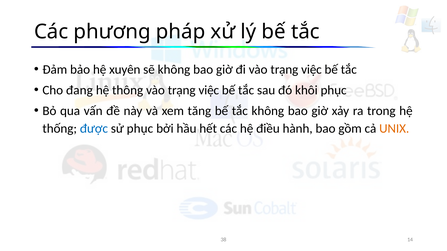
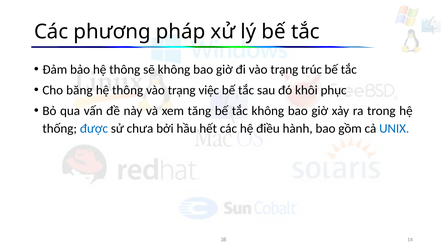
bảo hệ xuyên: xuyên -> thông
đi vào trạng việc: việc -> trúc
đang: đang -> băng
sử phục: phục -> chưa
UNIX colour: orange -> blue
